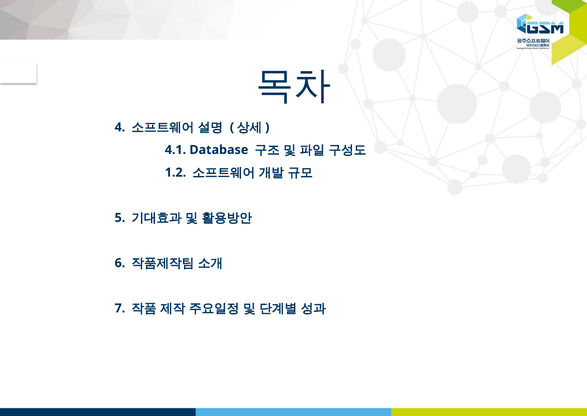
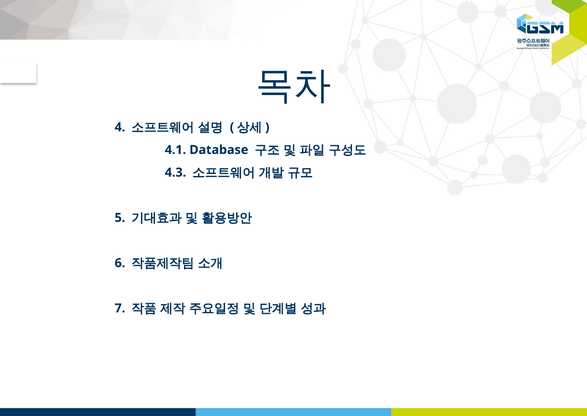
1.2: 1.2 -> 4.3
